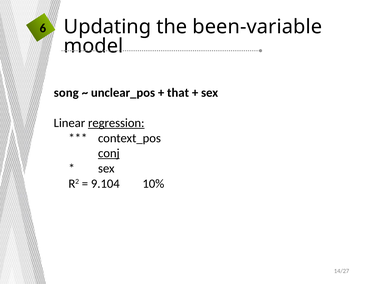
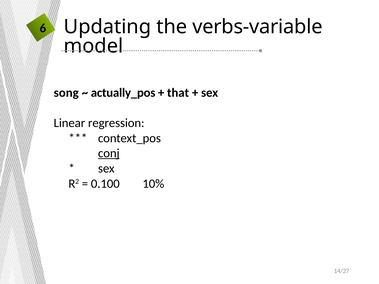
been-variable: been-variable -> verbs-variable
unclear_pos: unclear_pos -> actually_pos
regression underline: present -> none
9.104: 9.104 -> 0.100
